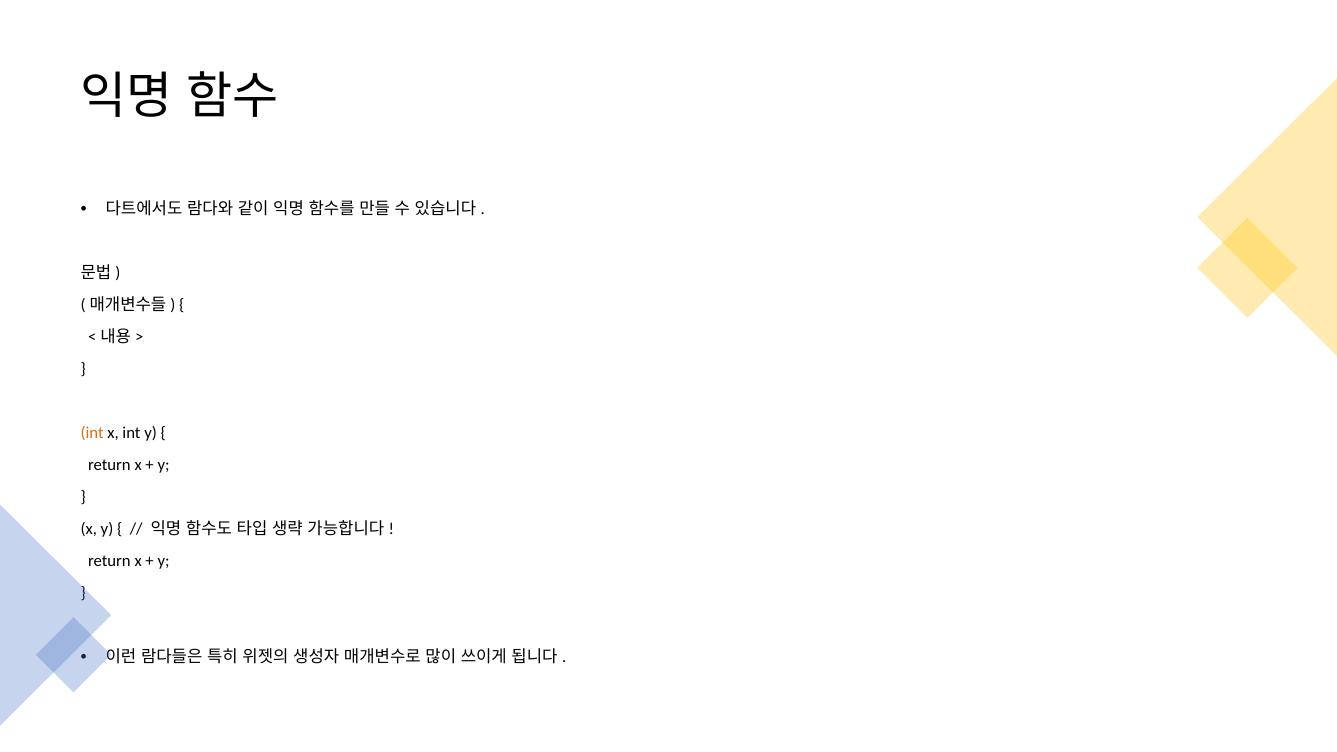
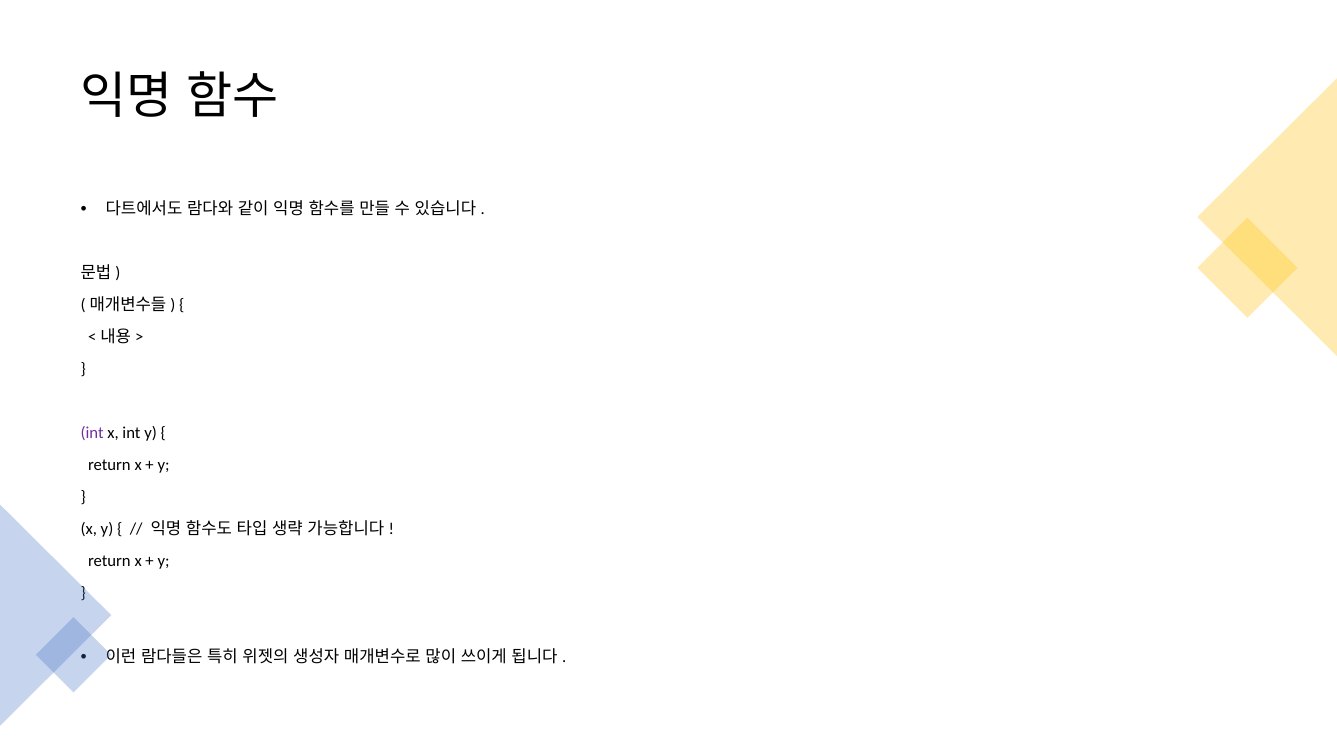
int at (92, 433) colour: orange -> purple
